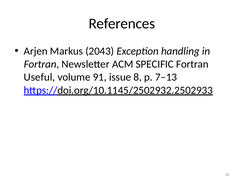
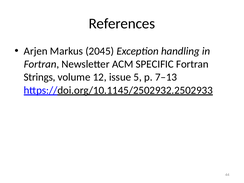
2043: 2043 -> 2045
Useful: Useful -> Strings
91: 91 -> 12
8: 8 -> 5
